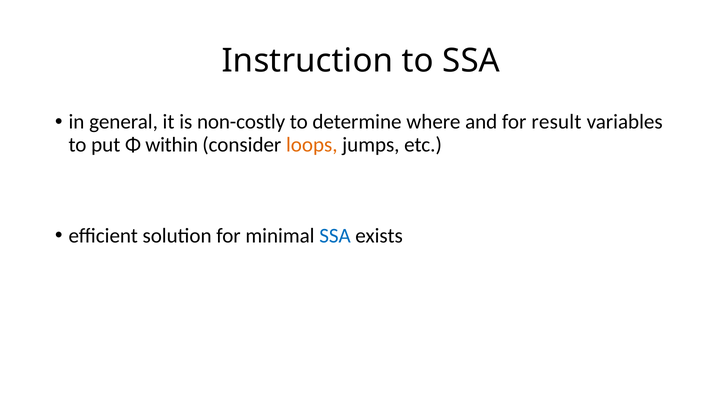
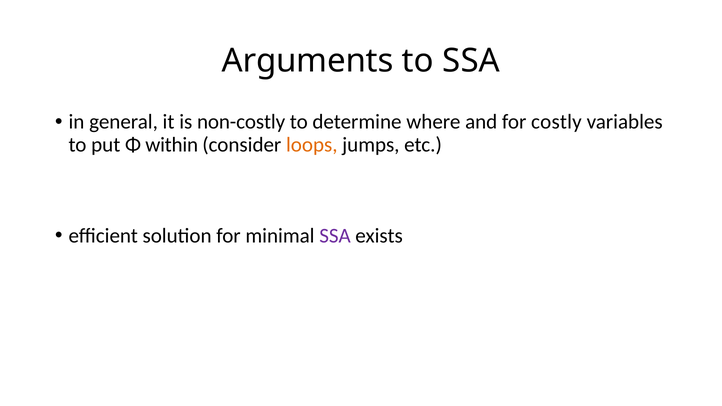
Instruction: Instruction -> Arguments
result: result -> costly
SSA at (335, 236) colour: blue -> purple
